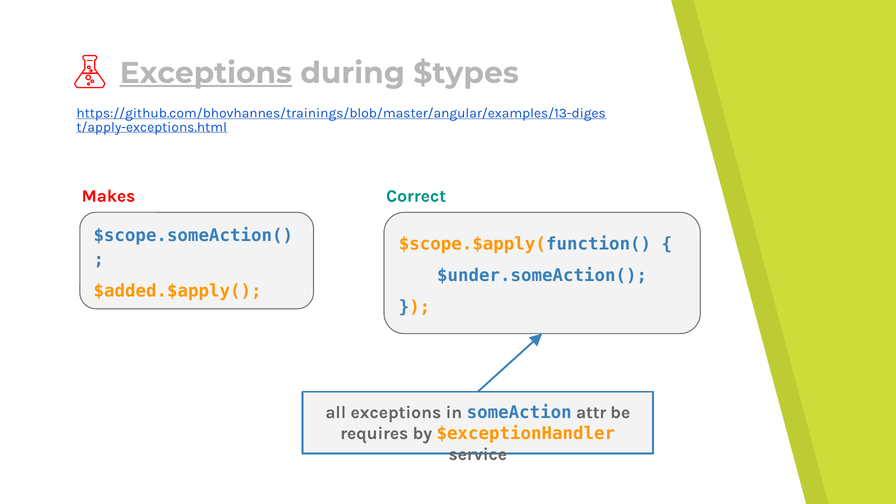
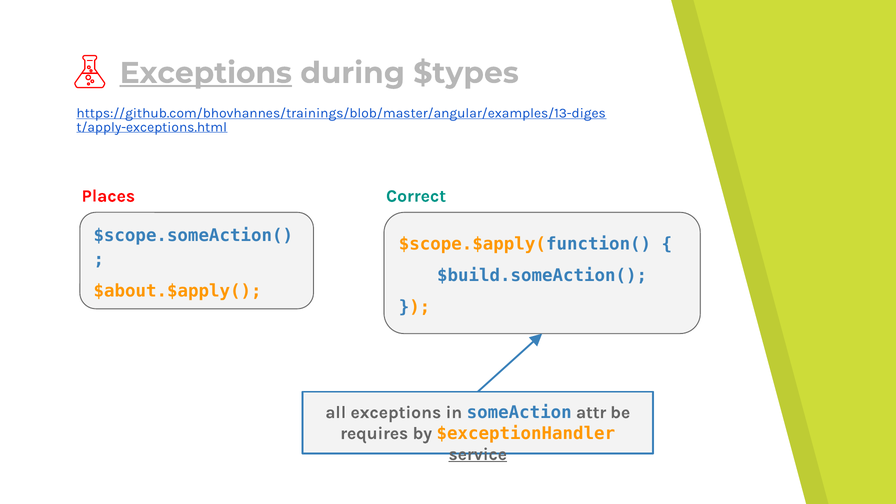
Makes: Makes -> Places
$under.someAction(: $under.someAction( -> $build.someAction(
$added.$apply(: $added.$apply( -> $about.$apply(
service underline: none -> present
